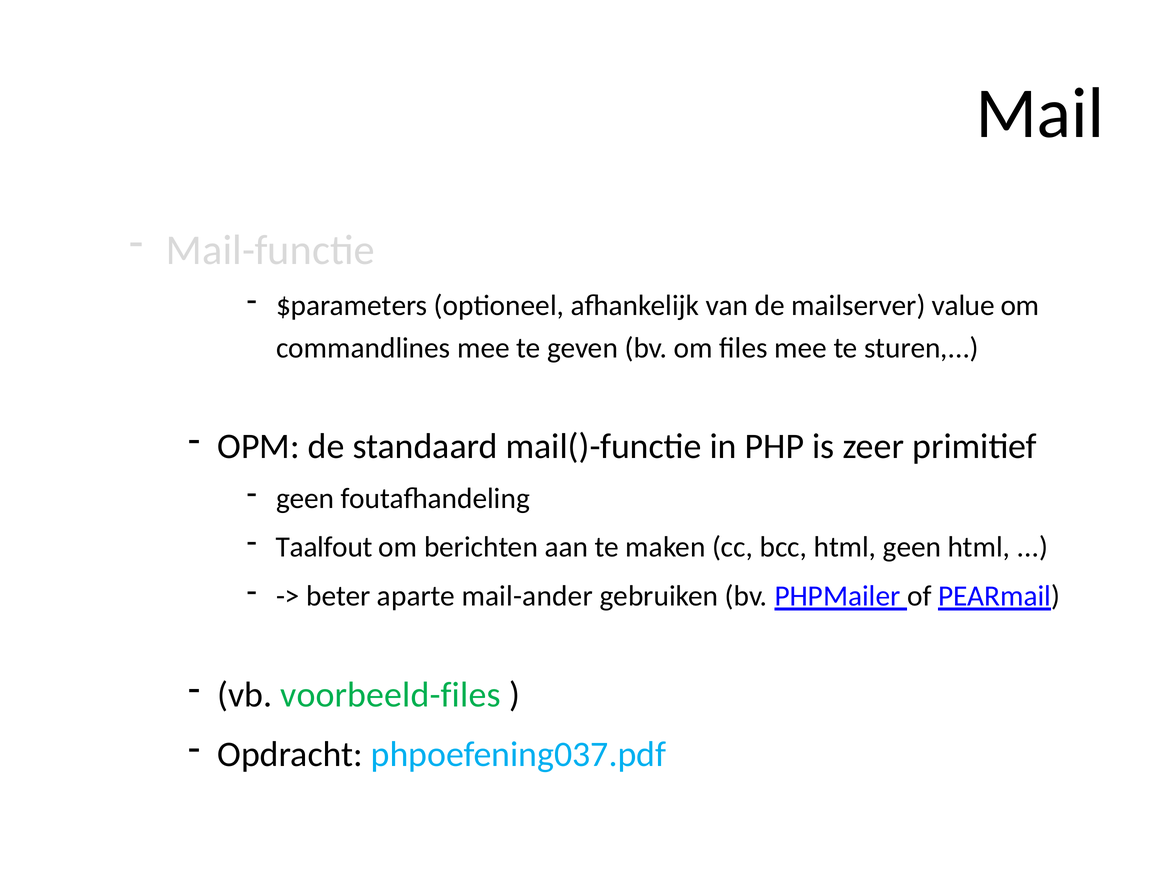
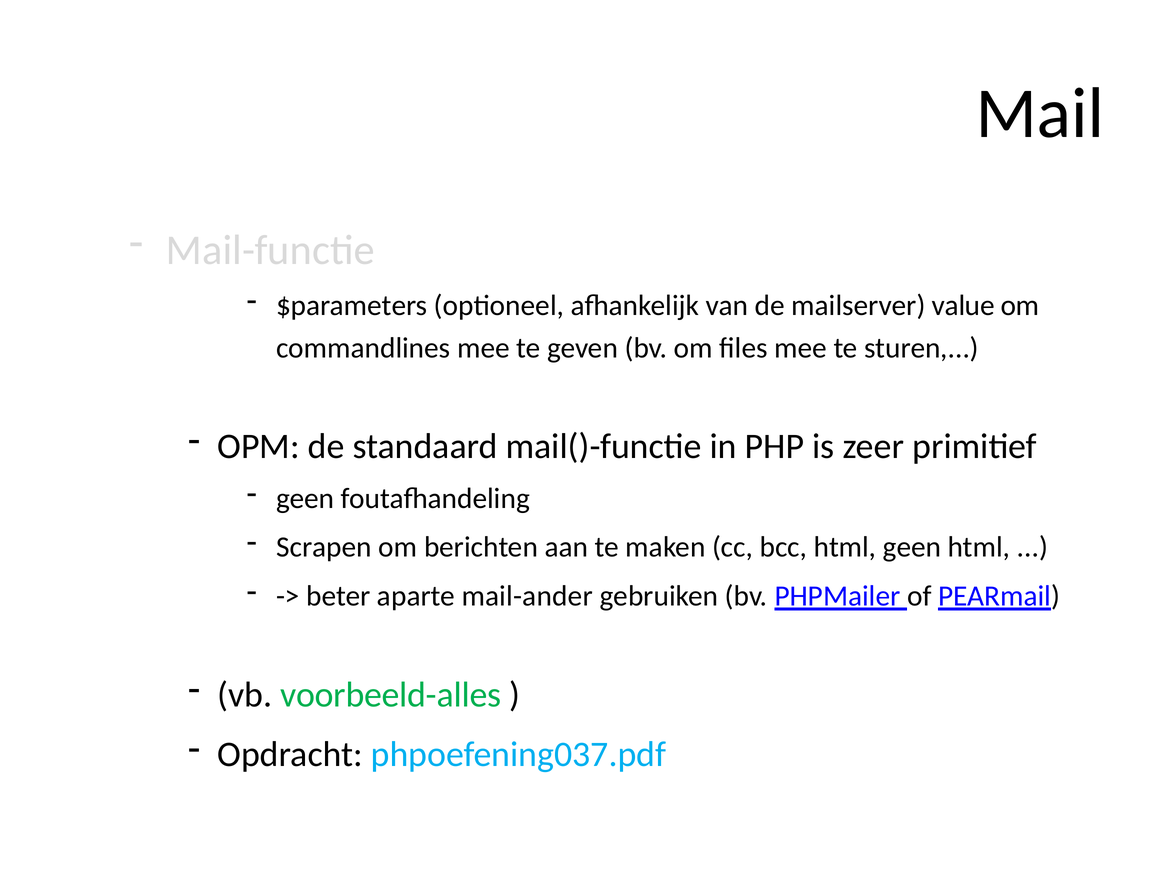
Taalfout: Taalfout -> Scrapen
voorbeeld-files: voorbeeld-files -> voorbeeld-alles
